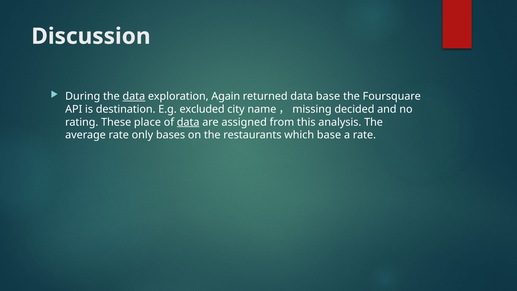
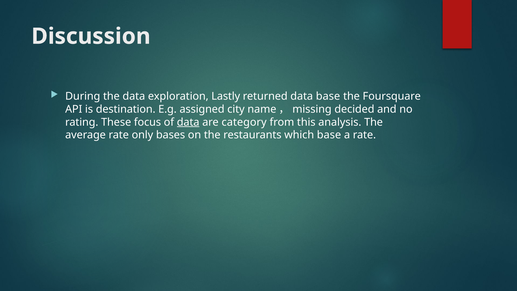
data at (134, 96) underline: present -> none
Again: Again -> Lastly
excluded: excluded -> assigned
place: place -> focus
assigned: assigned -> category
